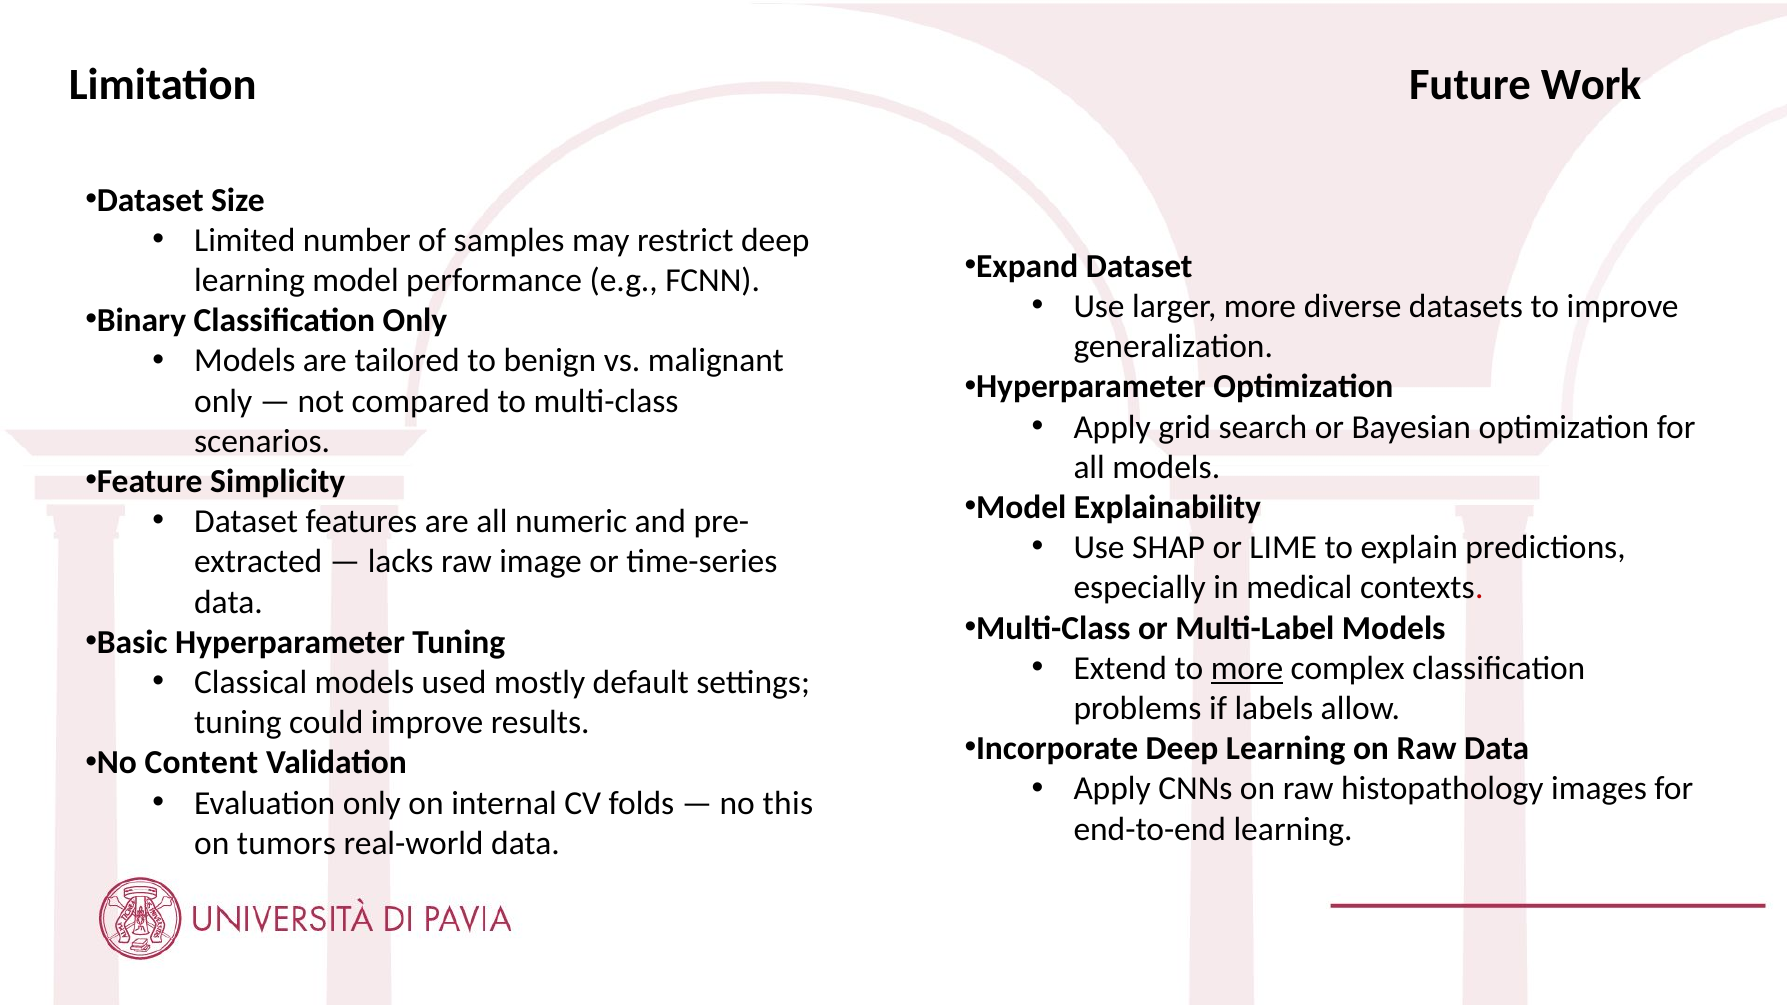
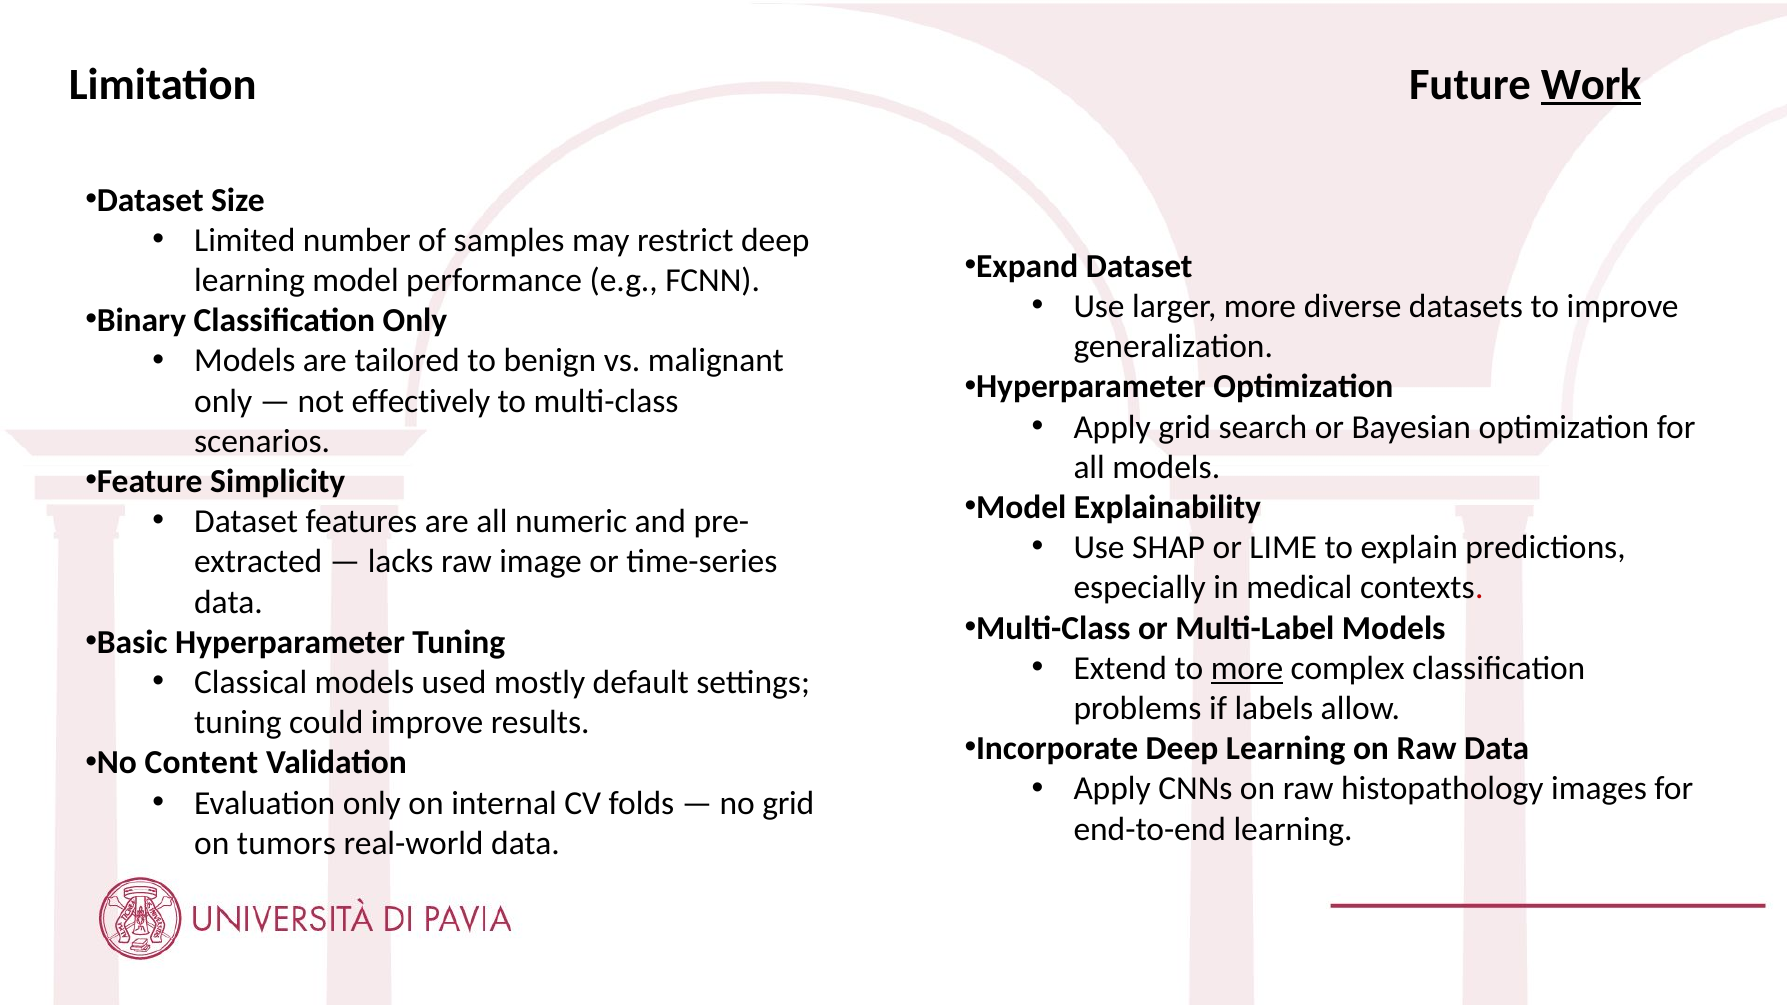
Work underline: none -> present
compared: compared -> effectively
no this: this -> grid
